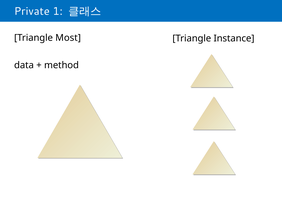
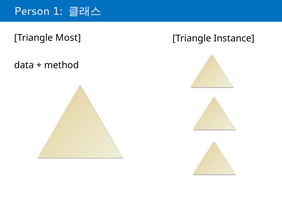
Private: Private -> Person
